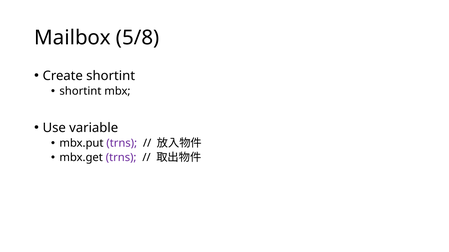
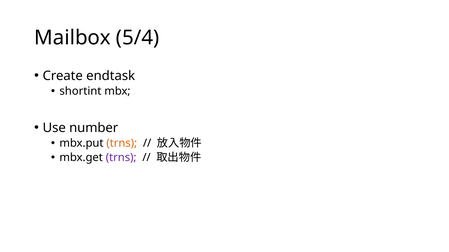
5/8: 5/8 -> 5/4
Create shortint: shortint -> endtask
variable: variable -> number
trns at (122, 143) colour: purple -> orange
